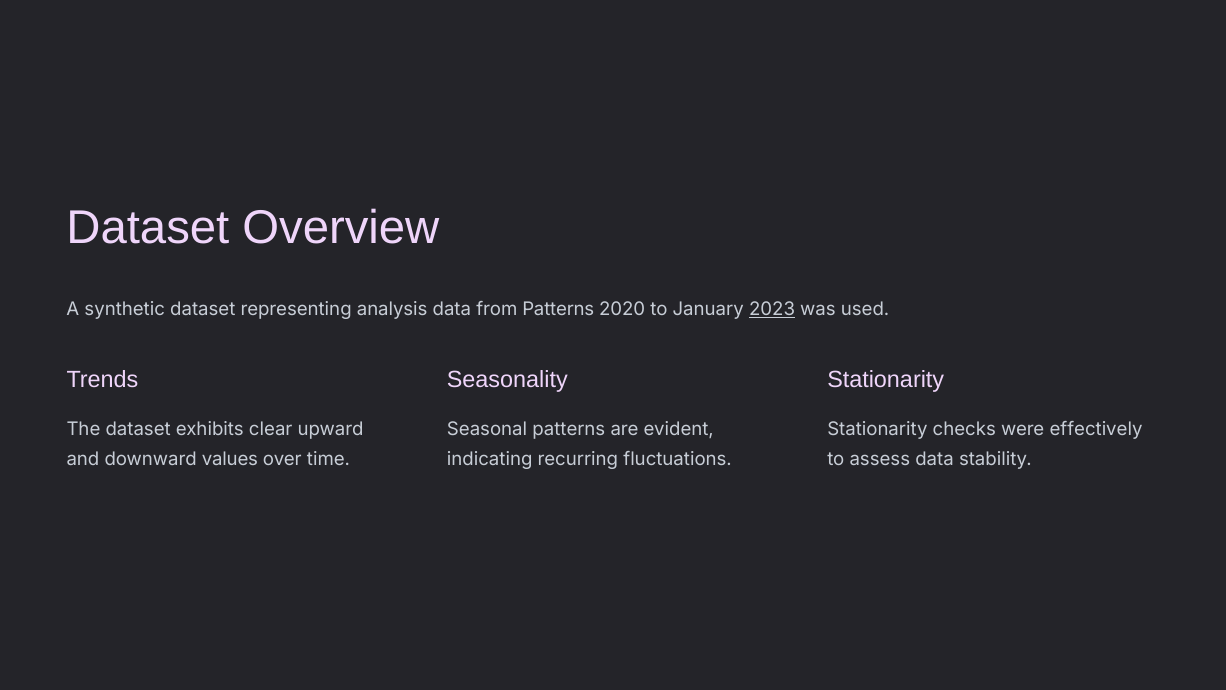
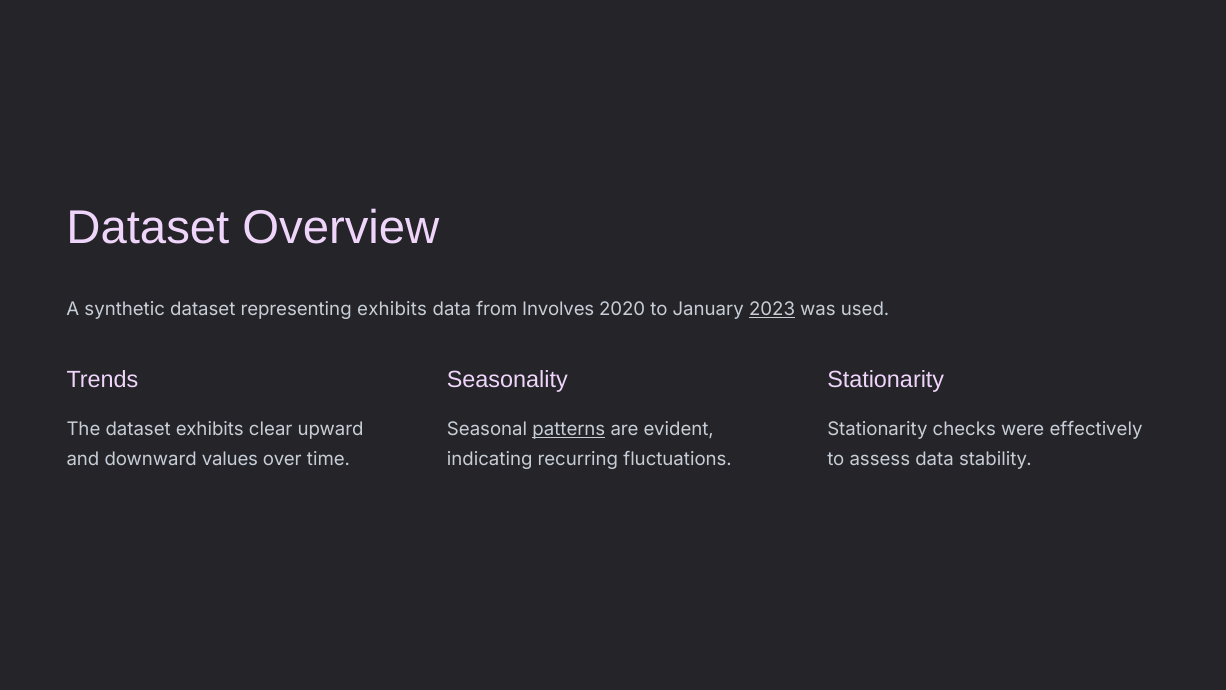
representing analysis: analysis -> exhibits
from Patterns: Patterns -> Involves
patterns at (569, 429) underline: none -> present
